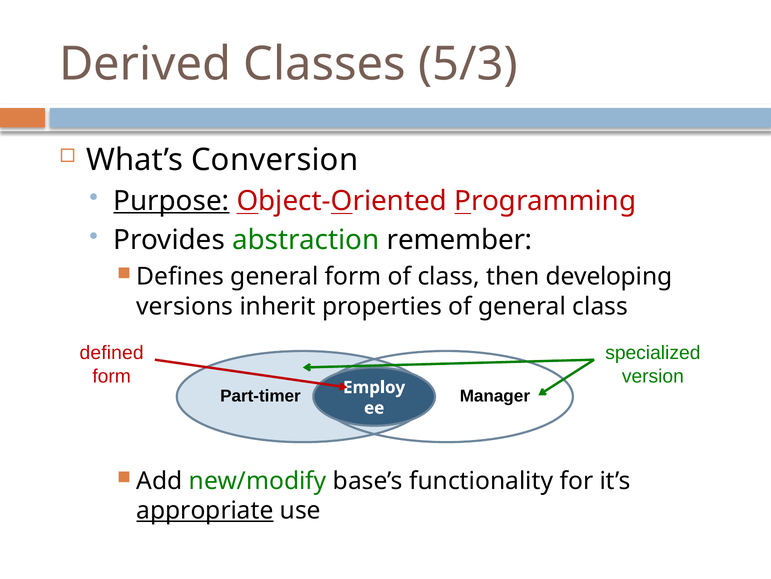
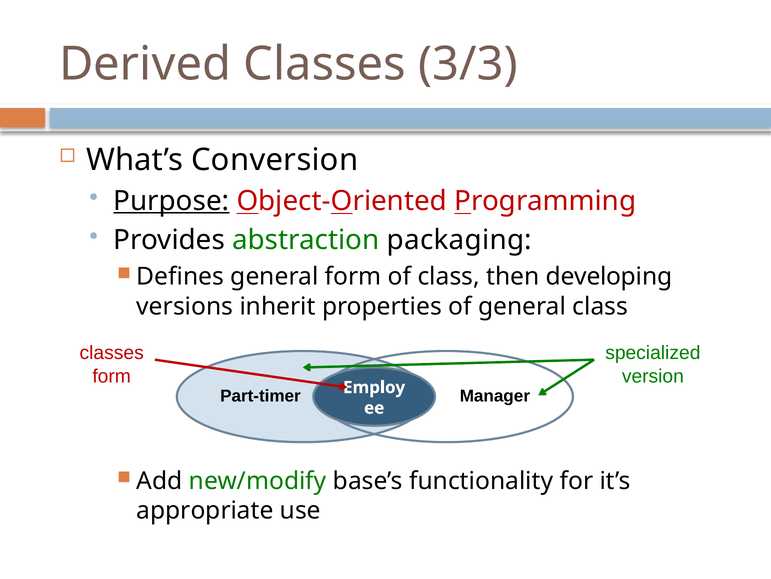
5/3: 5/3 -> 3/3
remember: remember -> packaging
defined at (112, 353): defined -> classes
appropriate underline: present -> none
